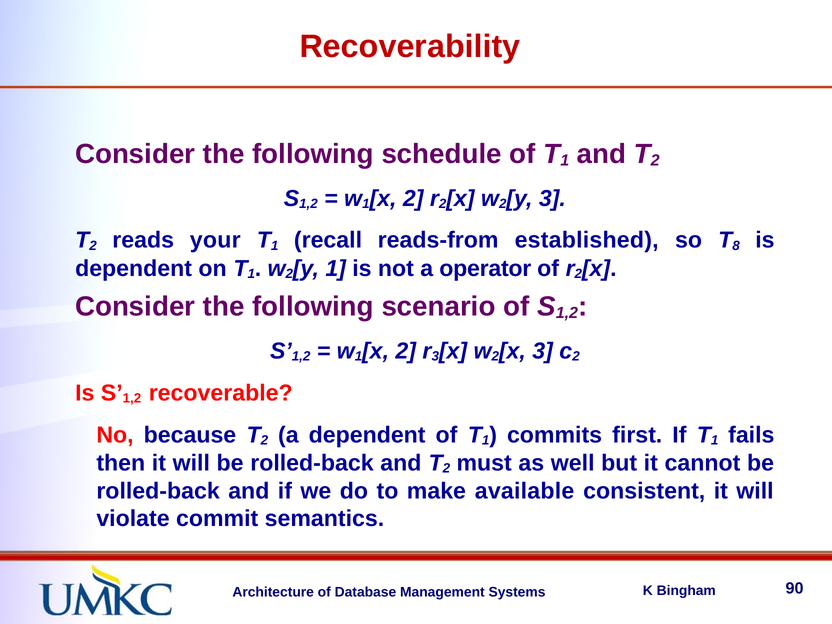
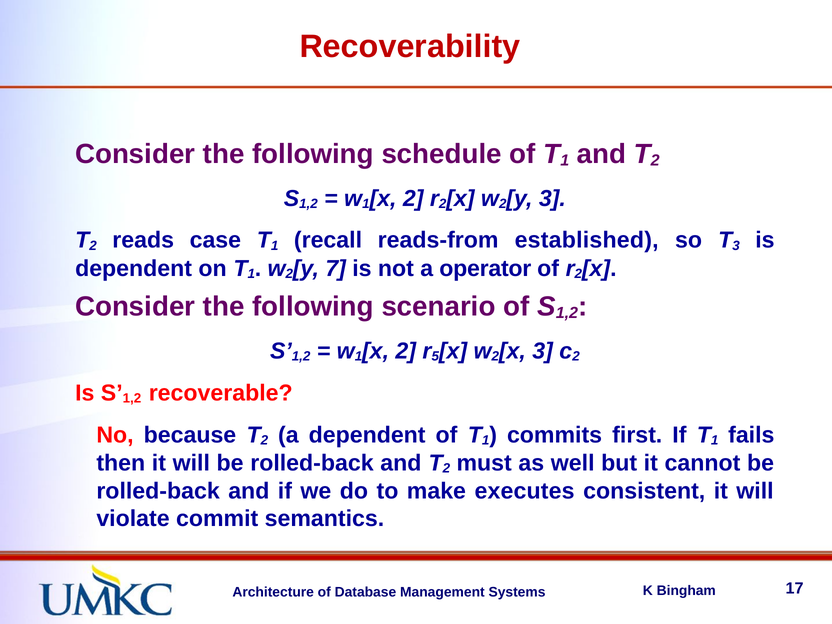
your: your -> case
8 at (736, 246): 8 -> 3
1 at (336, 268): 1 -> 7
3 at (435, 357): 3 -> 5
available: available -> executes
90: 90 -> 17
